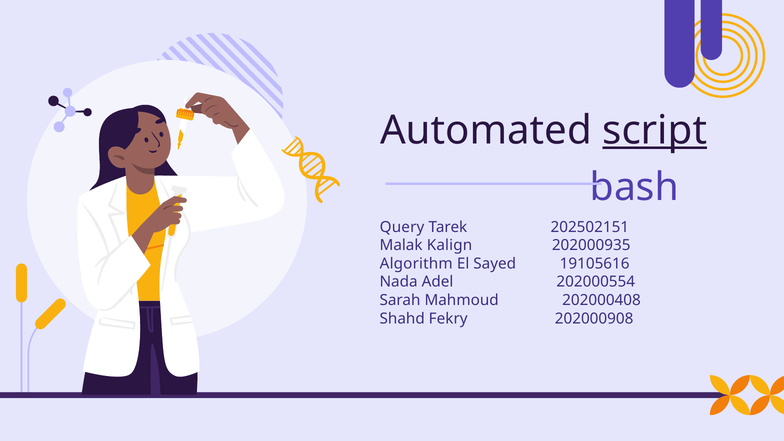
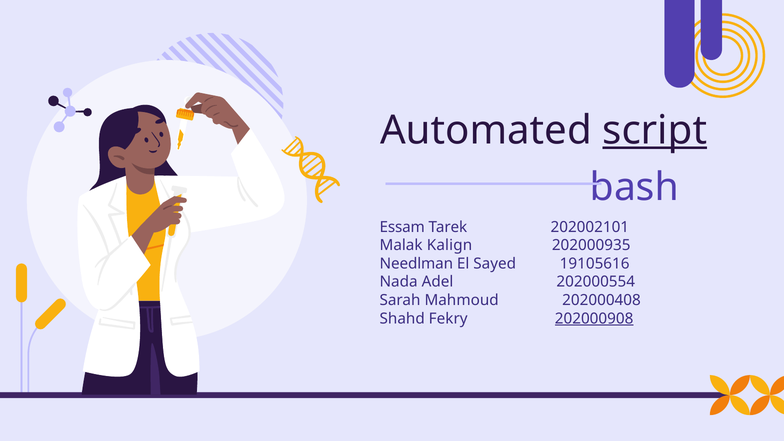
Query: Query -> Essam
202502151: 202502151 -> 202002101
Algorithm: Algorithm -> Needlman
202000908 underline: none -> present
